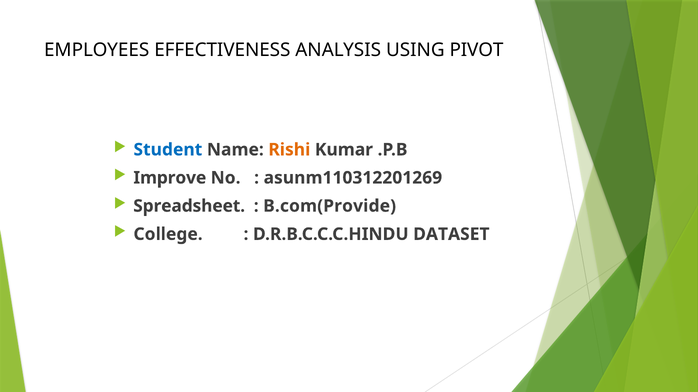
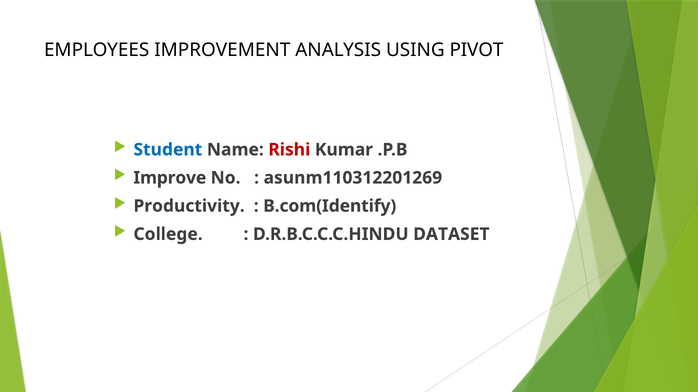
EFFECTIVENESS: EFFECTIVENESS -> IMPROVEMENT
Rishi colour: orange -> red
Spreadsheet: Spreadsheet -> Productivity
B.com(Provide: B.com(Provide -> B.com(Identify
